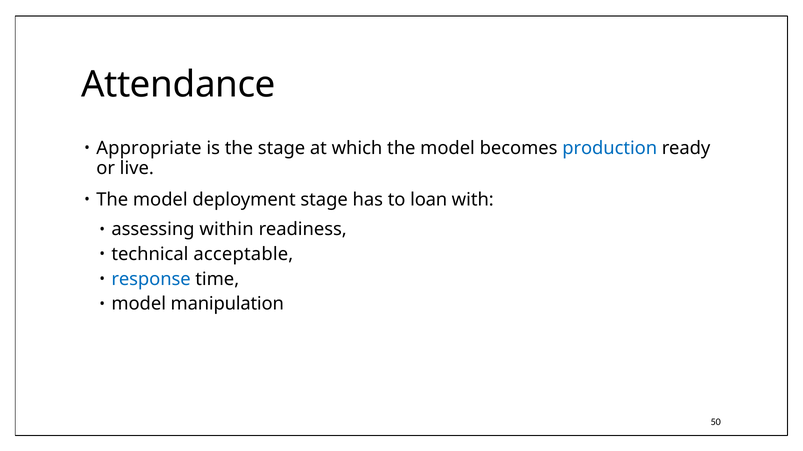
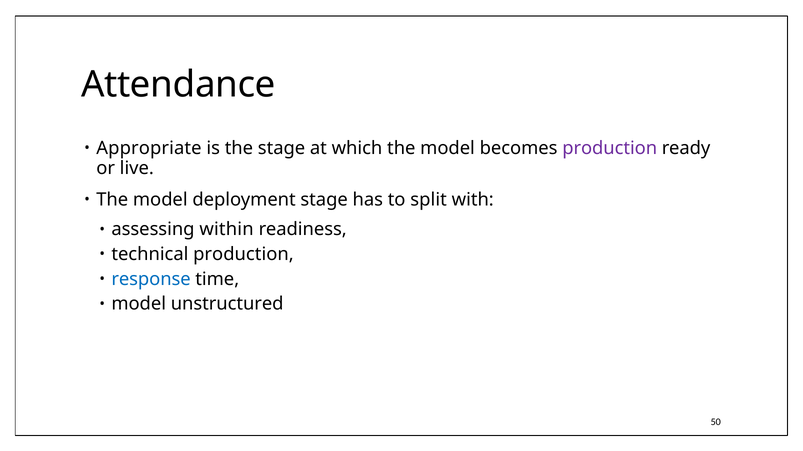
production at (610, 148) colour: blue -> purple
loan: loan -> split
technical acceptable: acceptable -> production
manipulation: manipulation -> unstructured
